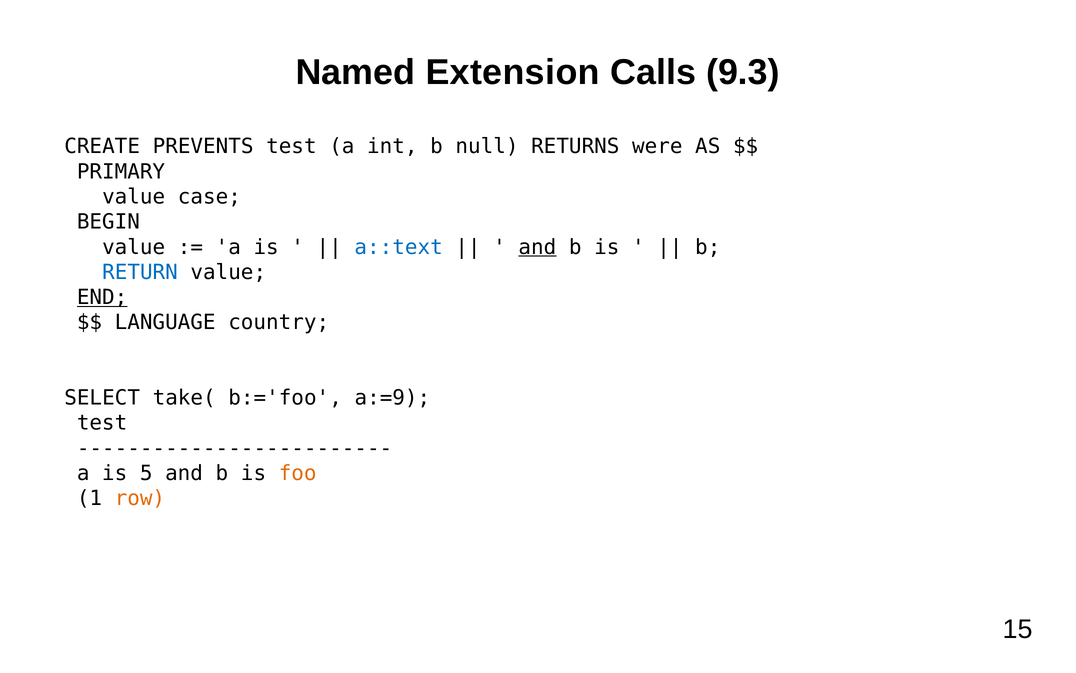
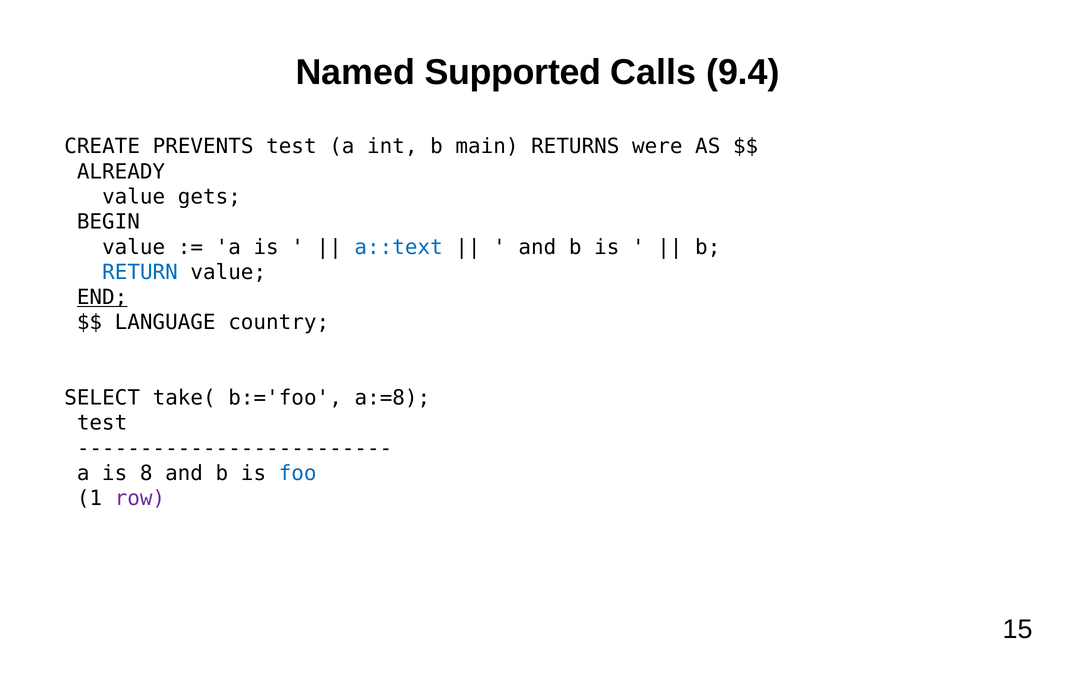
Extension: Extension -> Supported
9.3: 9.3 -> 9.4
null: null -> main
PRIMARY: PRIMARY -> ALREADY
case: case -> gets
and at (537, 247) underline: present -> none
a:=9: a:=9 -> a:=8
5: 5 -> 8
foo colour: orange -> blue
row colour: orange -> purple
